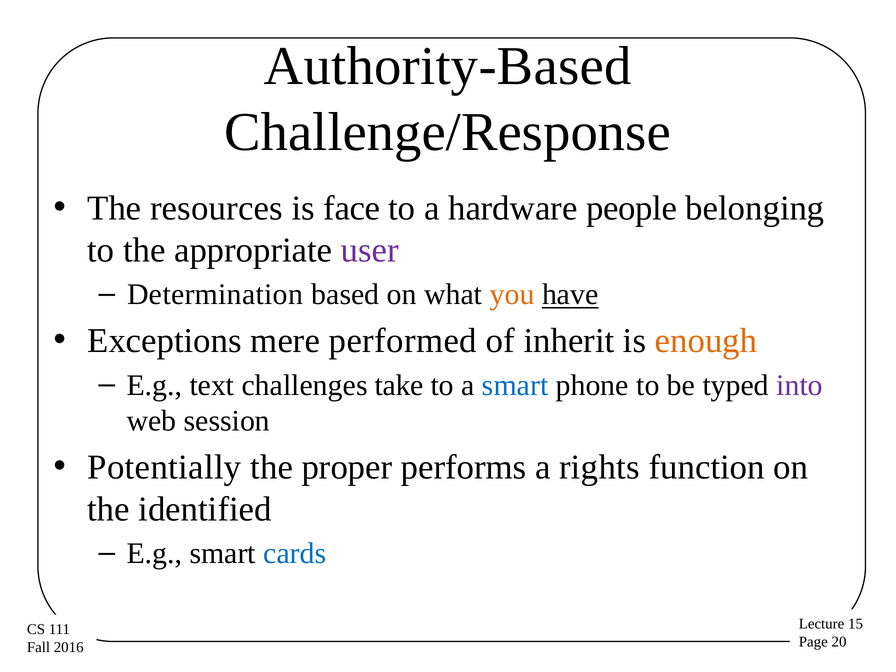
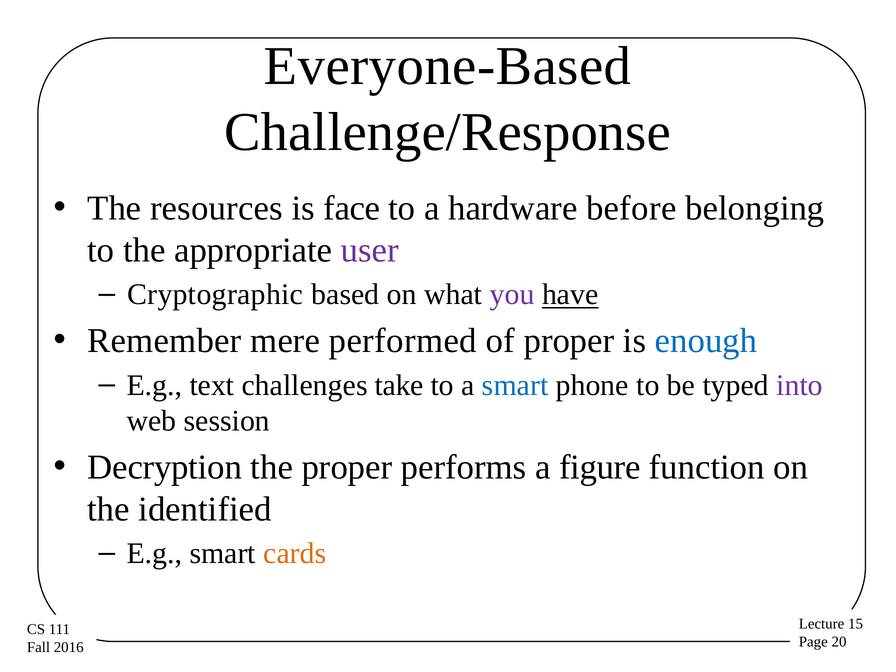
Authority-Based: Authority-Based -> Everyone-Based
people: people -> before
Determination: Determination -> Cryptographic
you colour: orange -> purple
Exceptions: Exceptions -> Remember
of inherit: inherit -> proper
enough colour: orange -> blue
Potentially: Potentially -> Decryption
rights: rights -> figure
cards colour: blue -> orange
